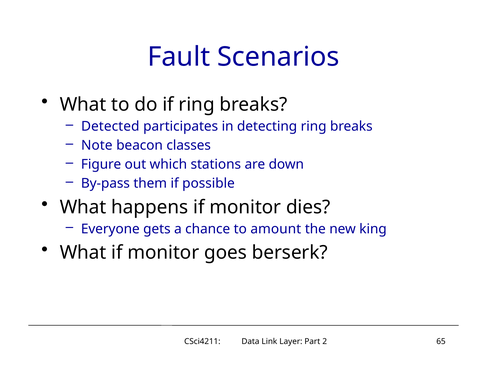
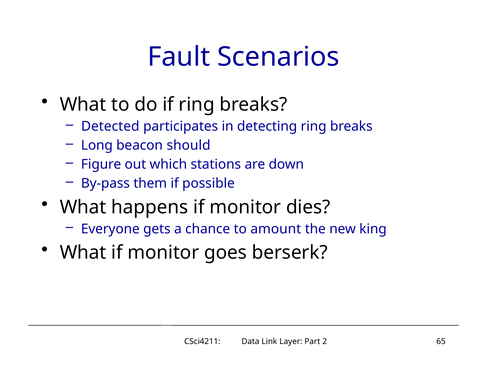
Note: Note -> Long
classes: classes -> should
